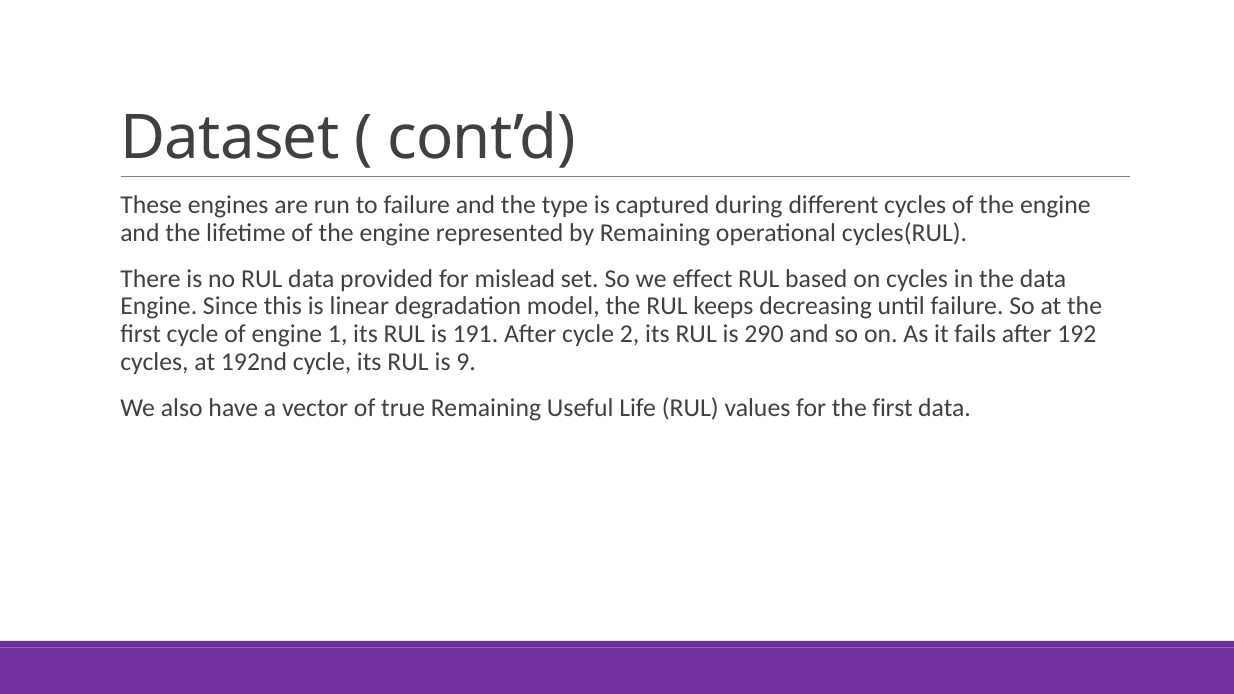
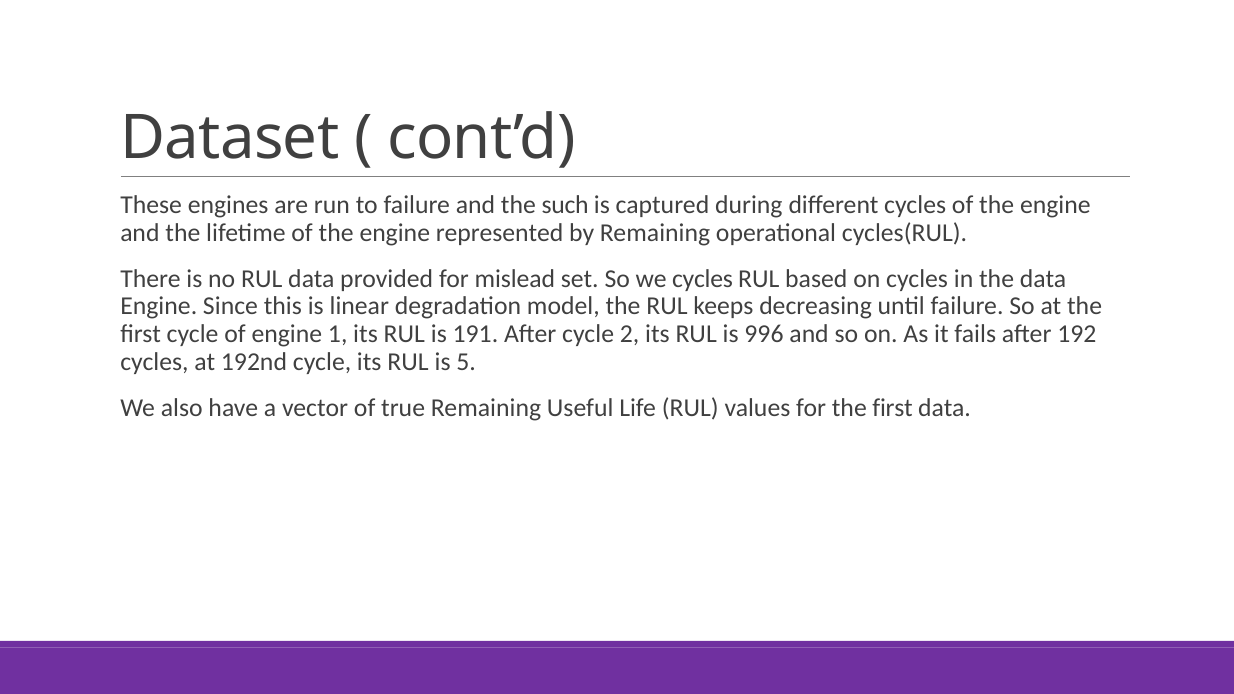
type: type -> such
we effect: effect -> cycles
290: 290 -> 996
9: 9 -> 5
